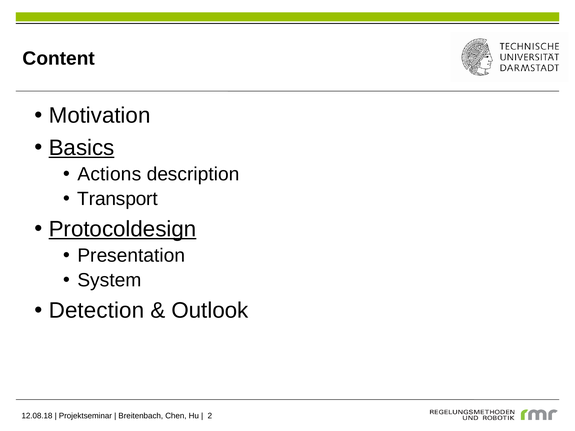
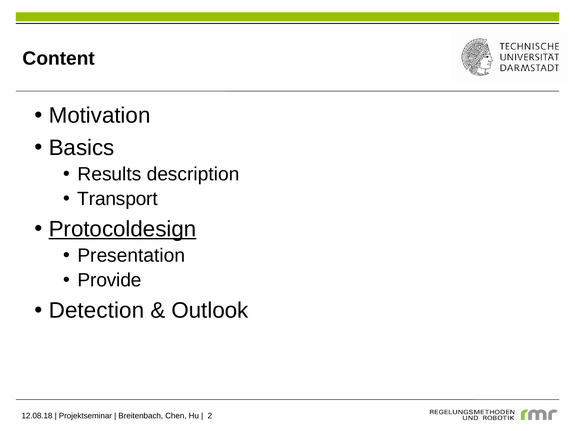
Basics underline: present -> none
Actions: Actions -> Results
System: System -> Provide
